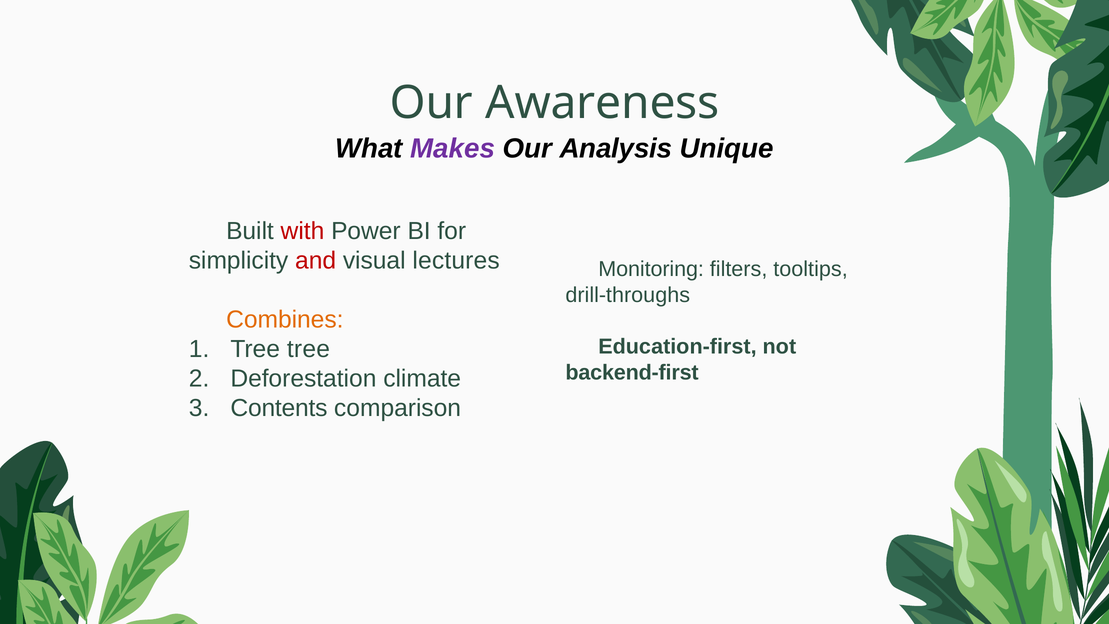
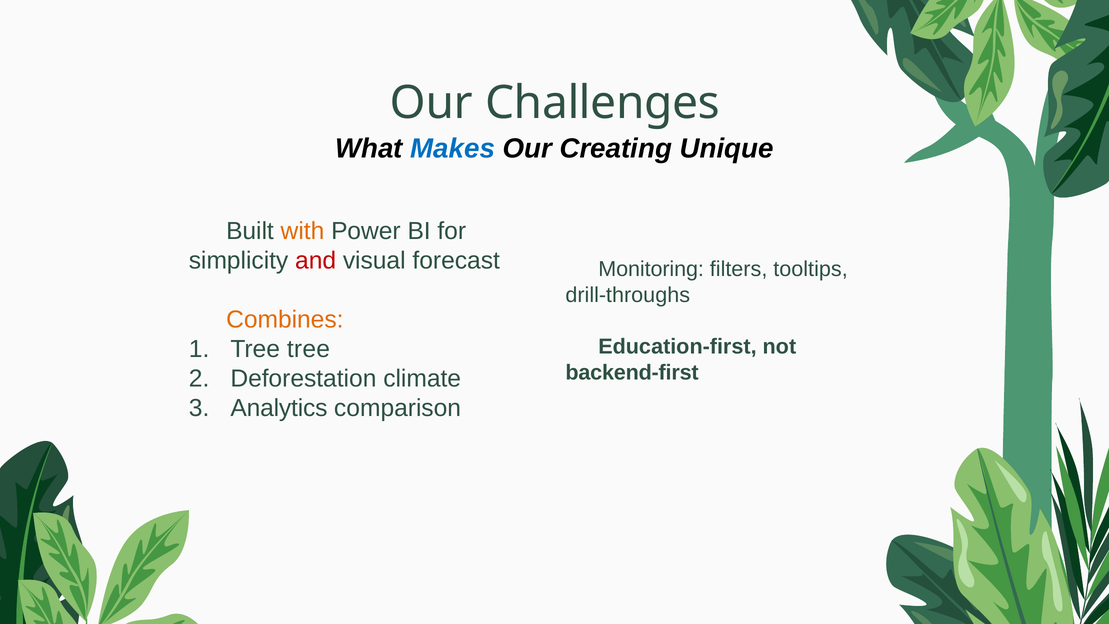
Awareness: Awareness -> Challenges
Makes colour: purple -> blue
Analysis: Analysis -> Creating
with colour: red -> orange
lectures: lectures -> forecast
Contents: Contents -> Analytics
